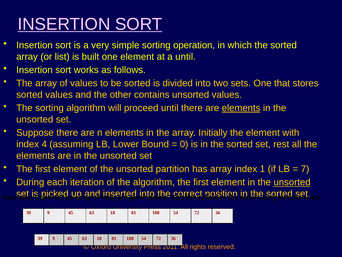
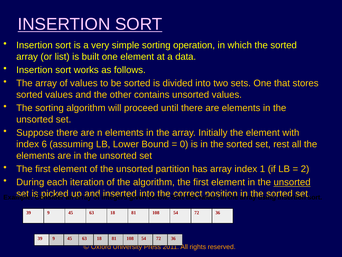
a until: until -> data
elements at (241, 108) underline: present -> none
4: 4 -> 6
7: 7 -> 2
